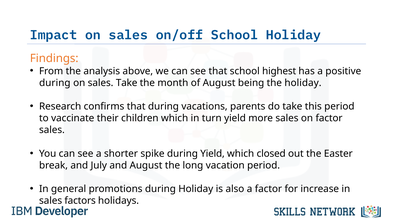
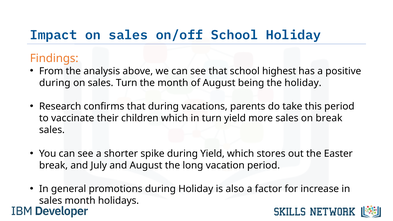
sales Take: Take -> Turn
on factor: factor -> break
closed: closed -> stores
sales factors: factors -> month
